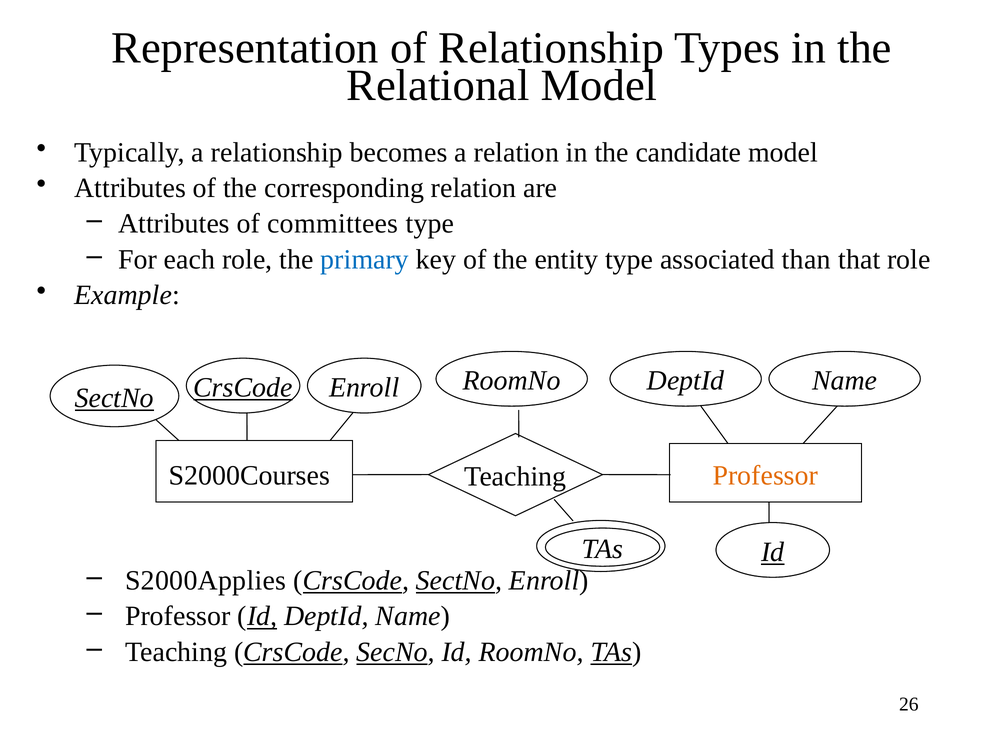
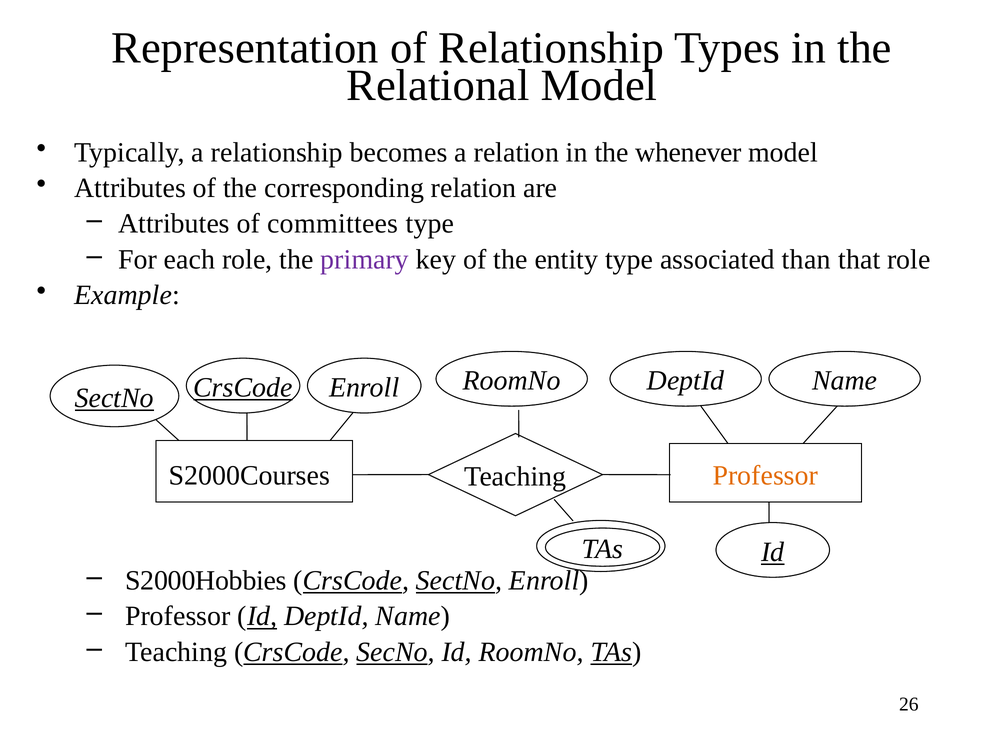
candidate: candidate -> whenever
primary colour: blue -> purple
S2000Applies: S2000Applies -> S2000Hobbies
